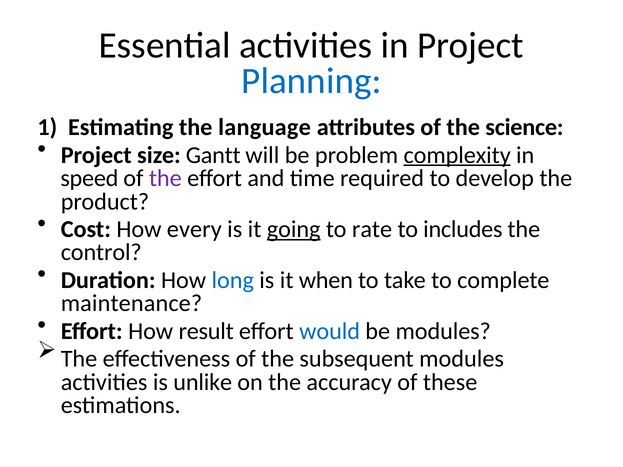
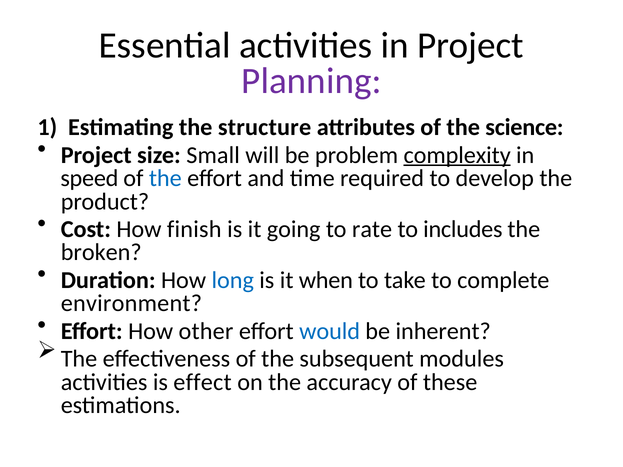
Planning colour: blue -> purple
language: language -> structure
Gantt: Gantt -> Small
the at (165, 178) colour: purple -> blue
every: every -> finish
going underline: present -> none
control: control -> broken
maintenance: maintenance -> environment
result: result -> other
be modules: modules -> inherent
unlike: unlike -> effect
